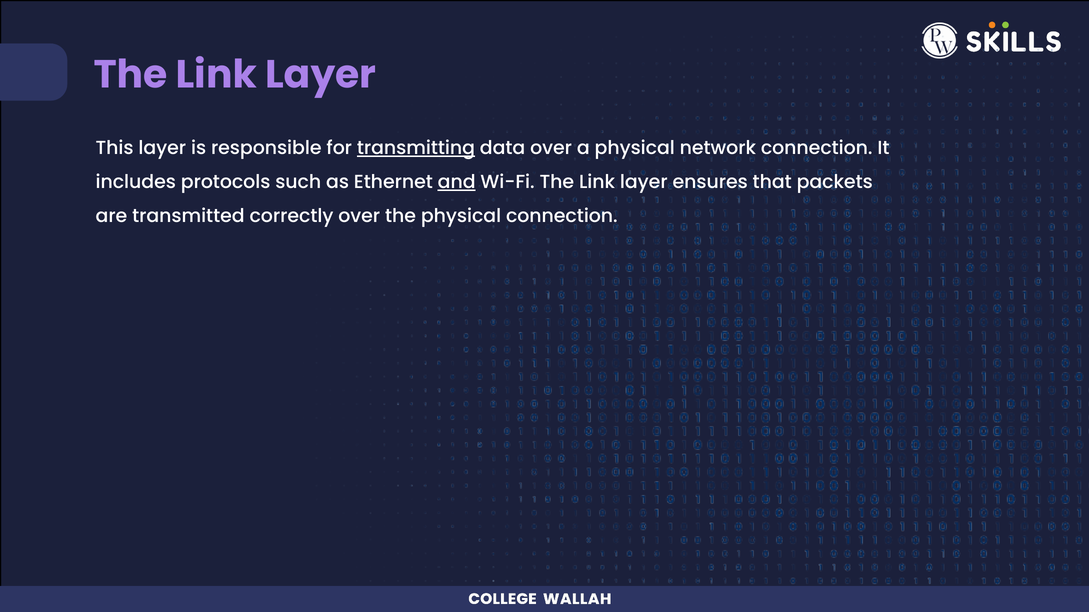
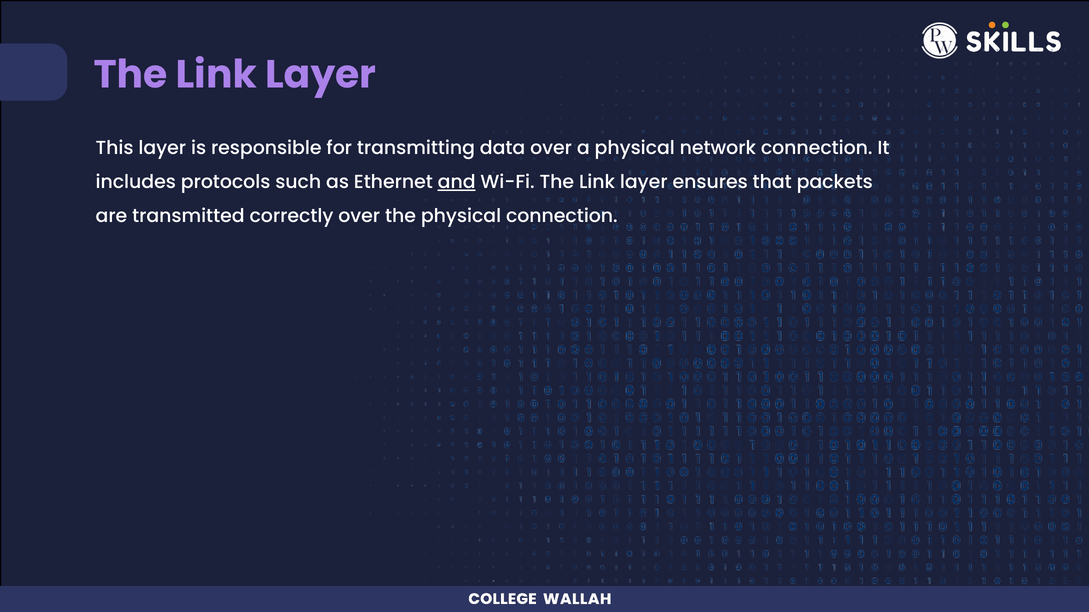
transmitting underline: present -> none
